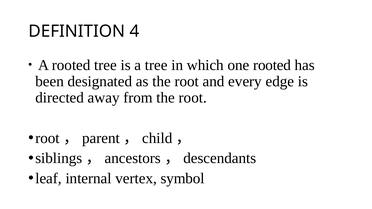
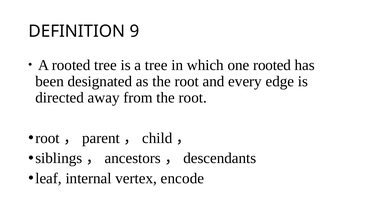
4: 4 -> 9
symbol: symbol -> encode
